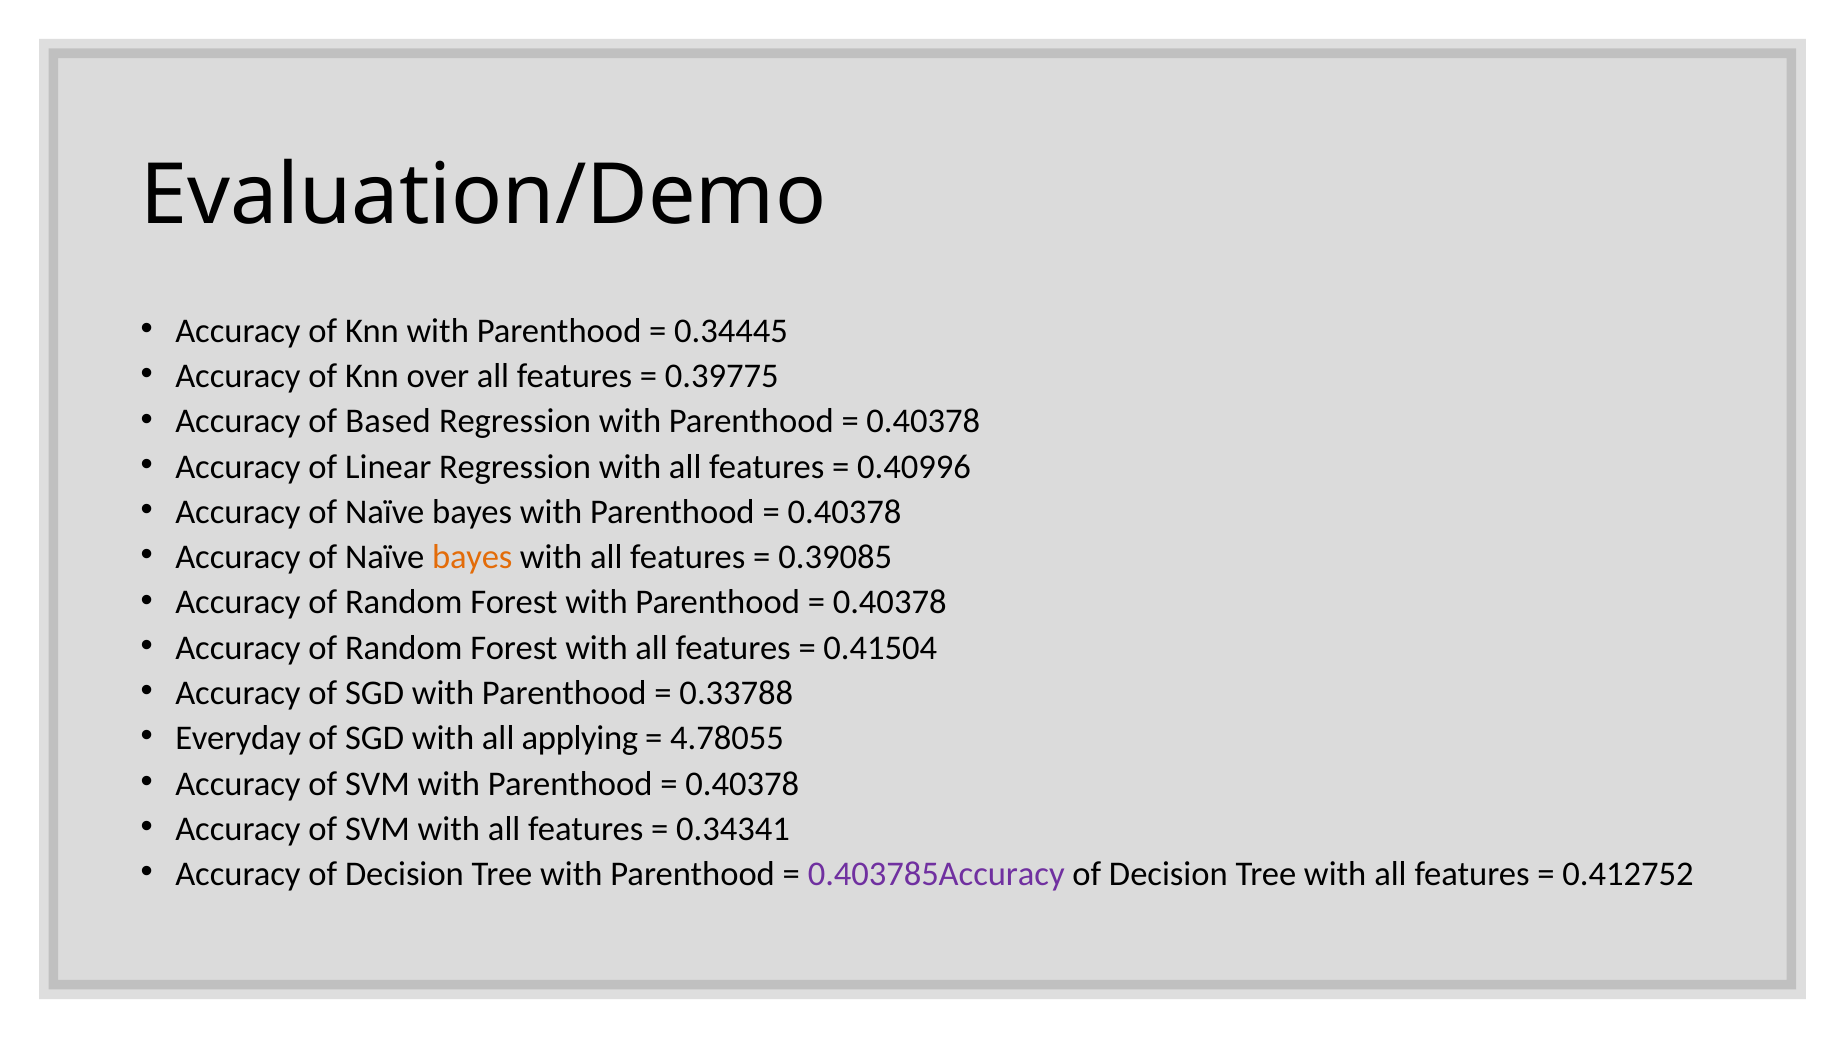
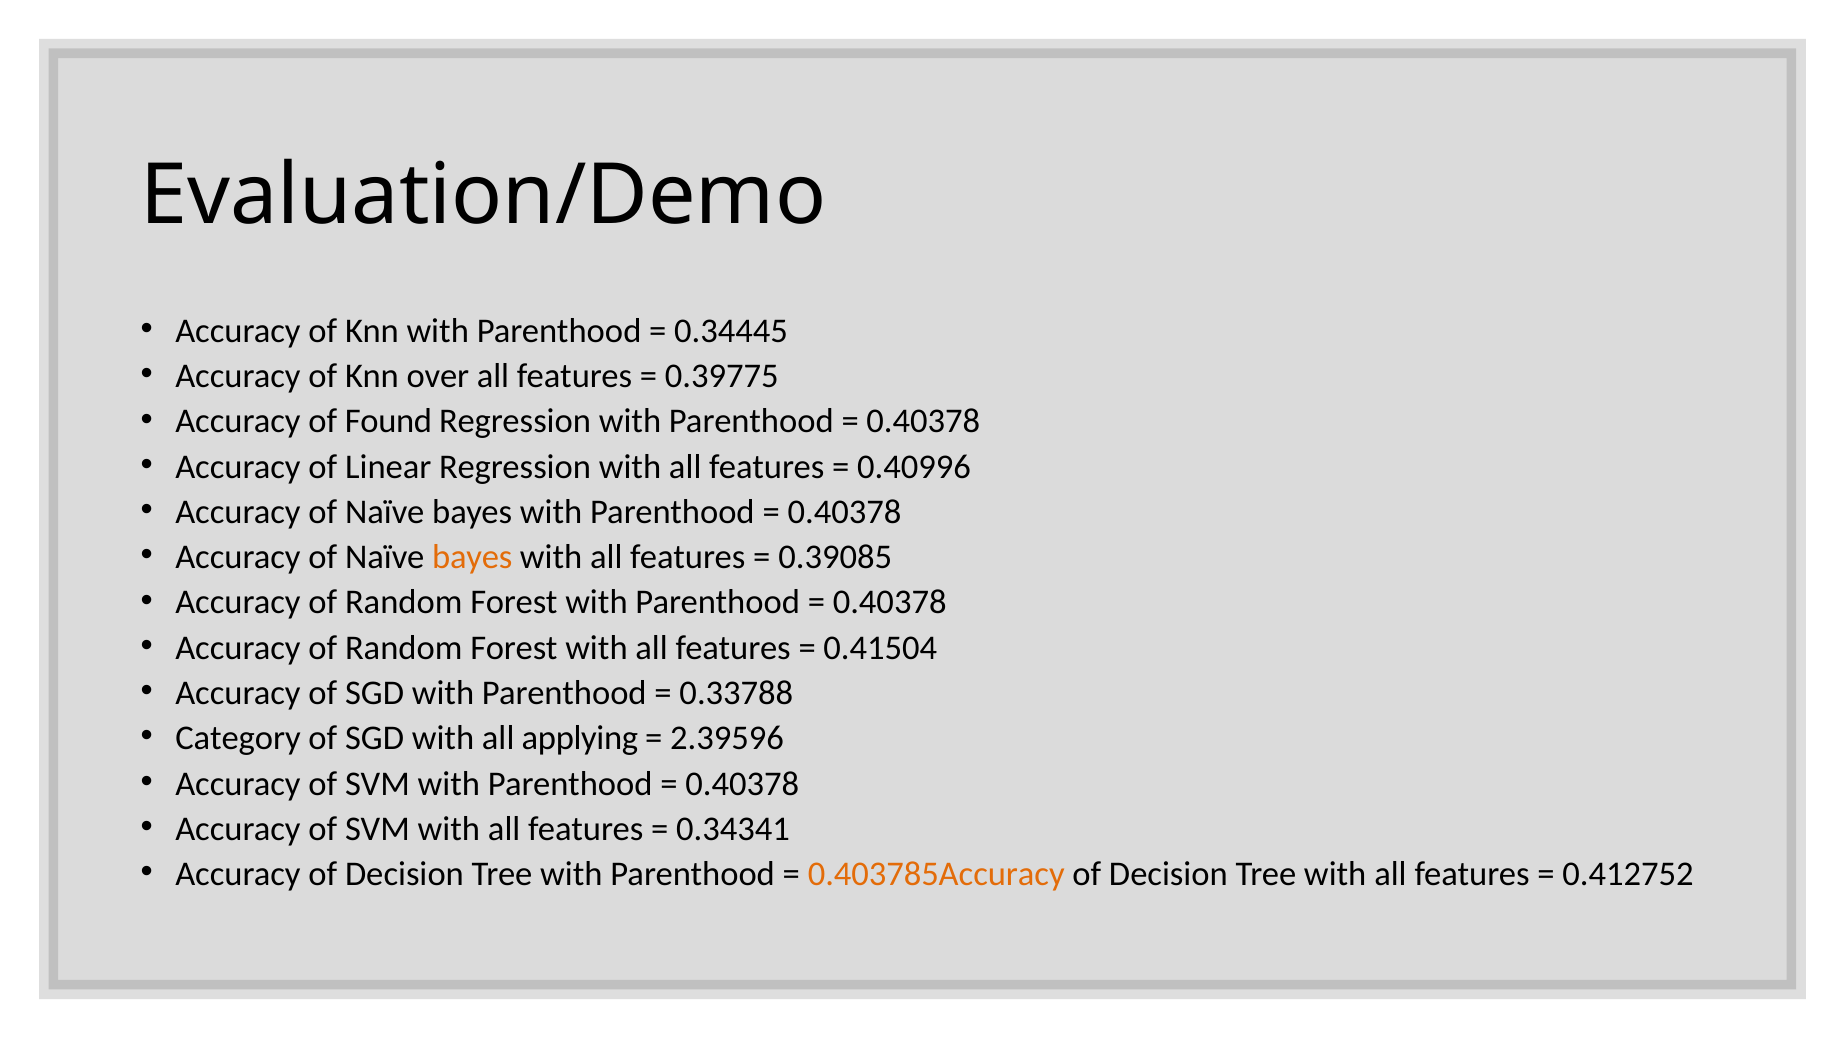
Based: Based -> Found
Everyday: Everyday -> Category
4.78055: 4.78055 -> 2.39596
0.403785Accuracy colour: purple -> orange
